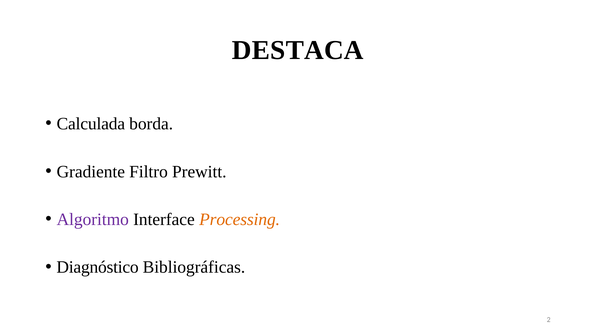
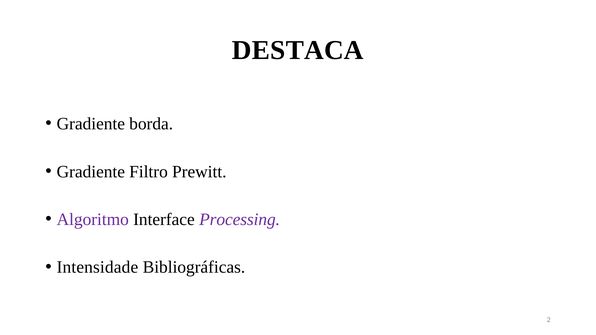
Calculada at (91, 124): Calculada -> Gradiente
Processing colour: orange -> purple
Diagnóstico: Diagnóstico -> Intensidade
